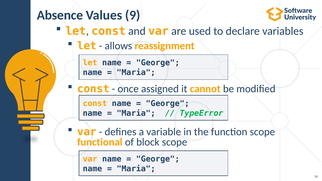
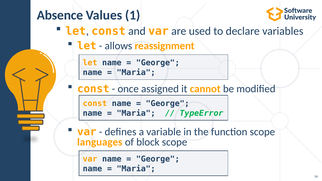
9: 9 -> 1
functional: functional -> languages
